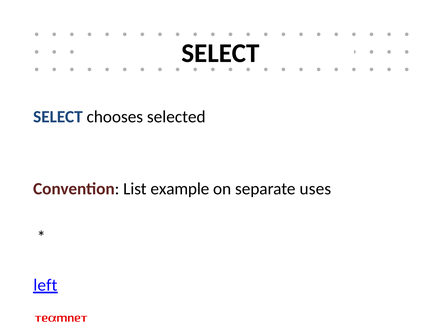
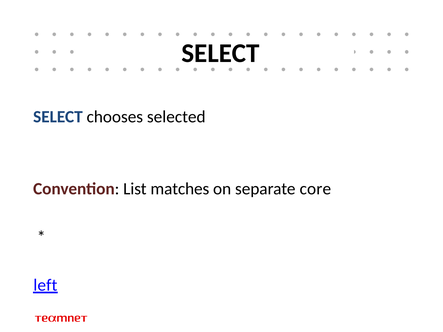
example: example -> matches
uses: uses -> core
